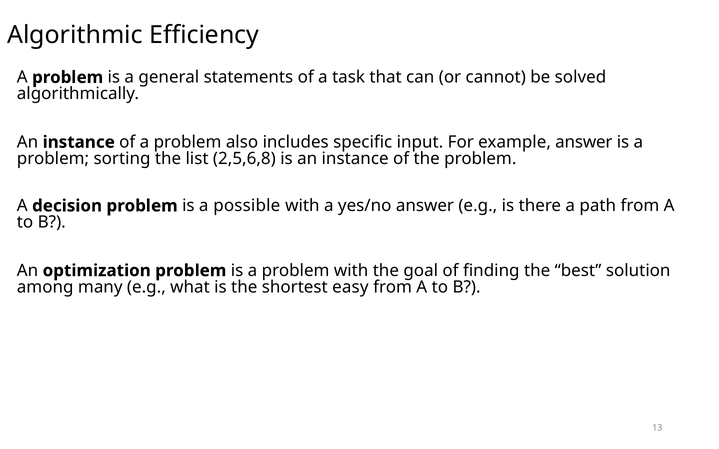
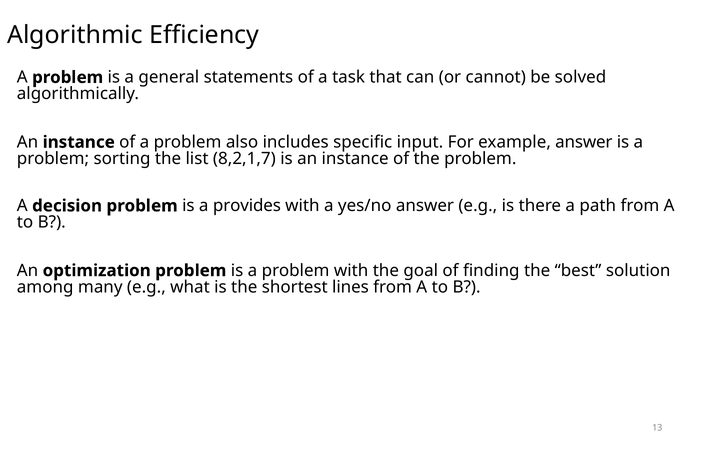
2,5,6,8: 2,5,6,8 -> 8,2,1,7
possible: possible -> provides
easy: easy -> lines
